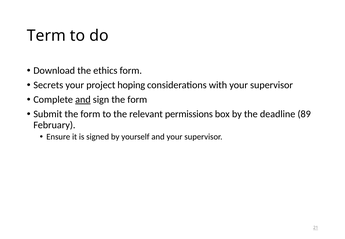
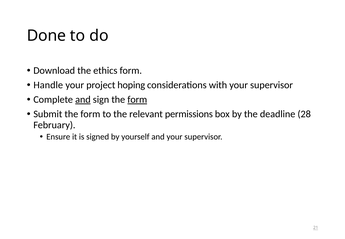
Term: Term -> Done
Secrets: Secrets -> Handle
form at (137, 100) underline: none -> present
89: 89 -> 28
